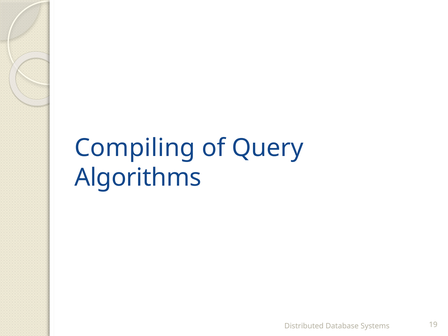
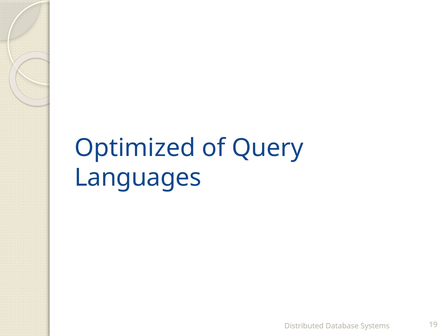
Compiling: Compiling -> Optimized
Algorithms: Algorithms -> Languages
